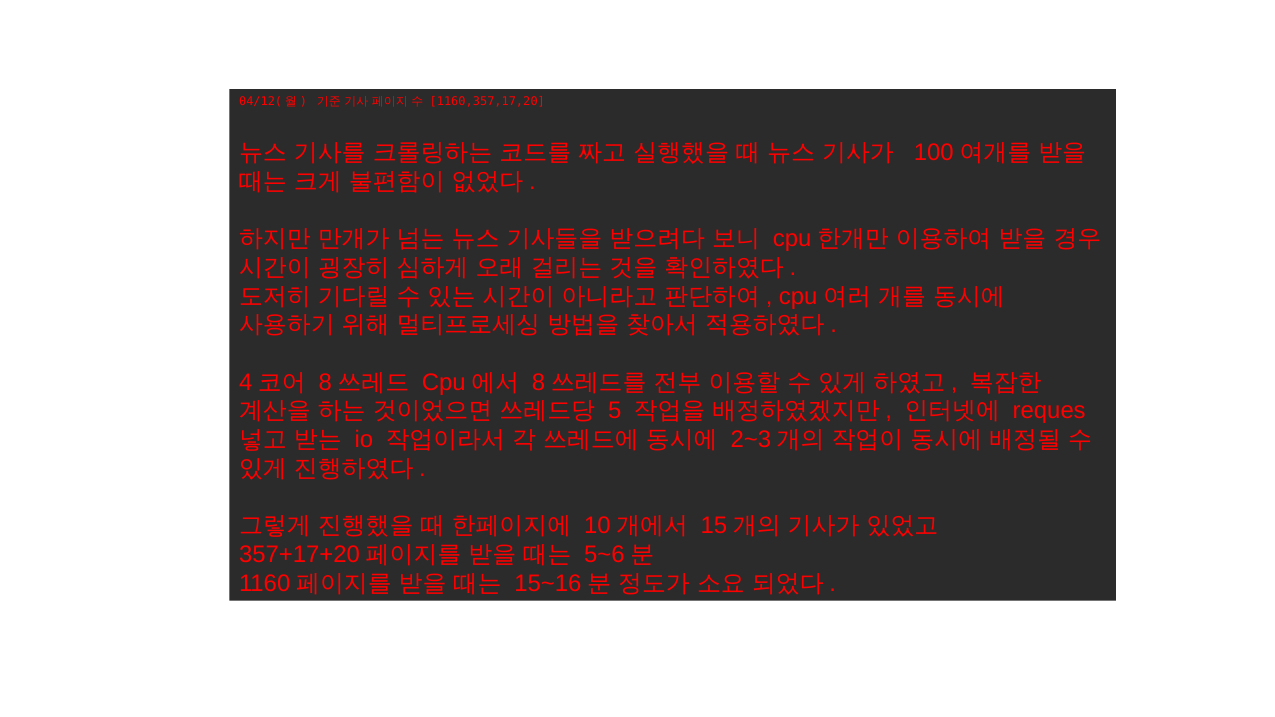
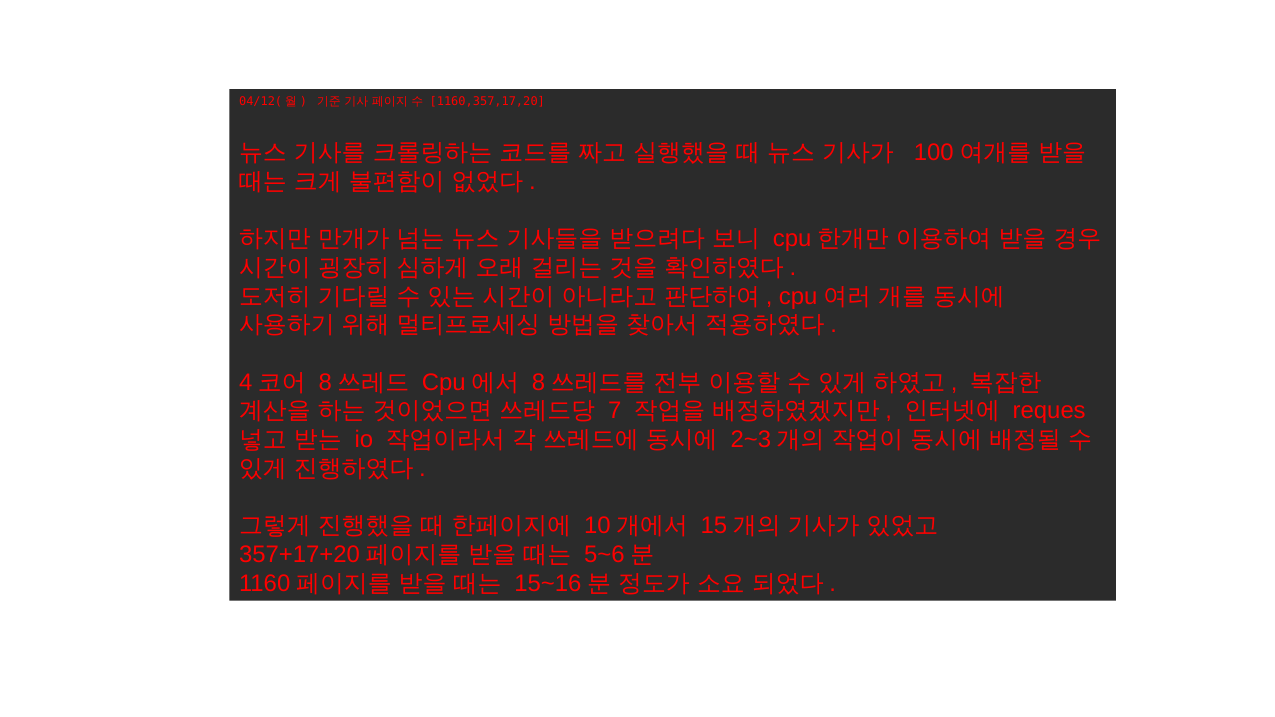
5: 5 -> 7
